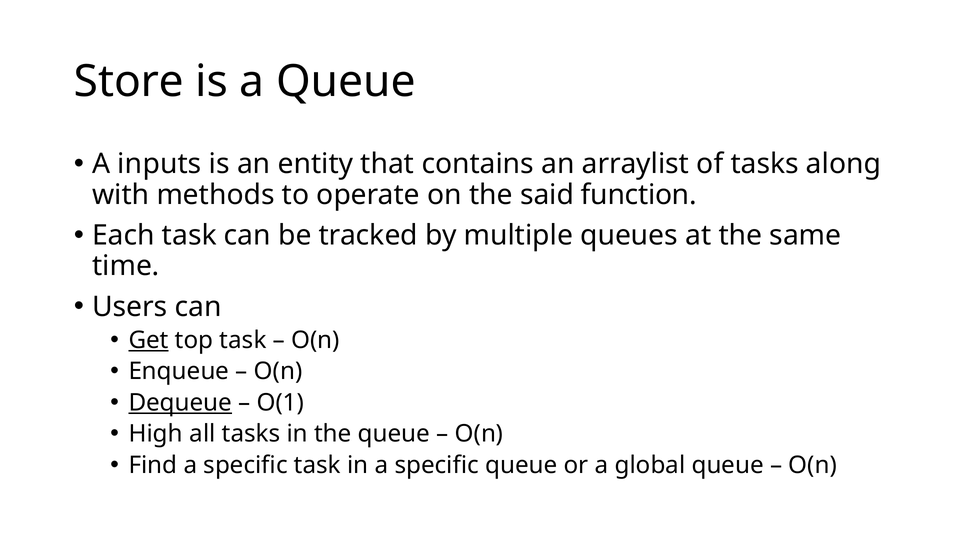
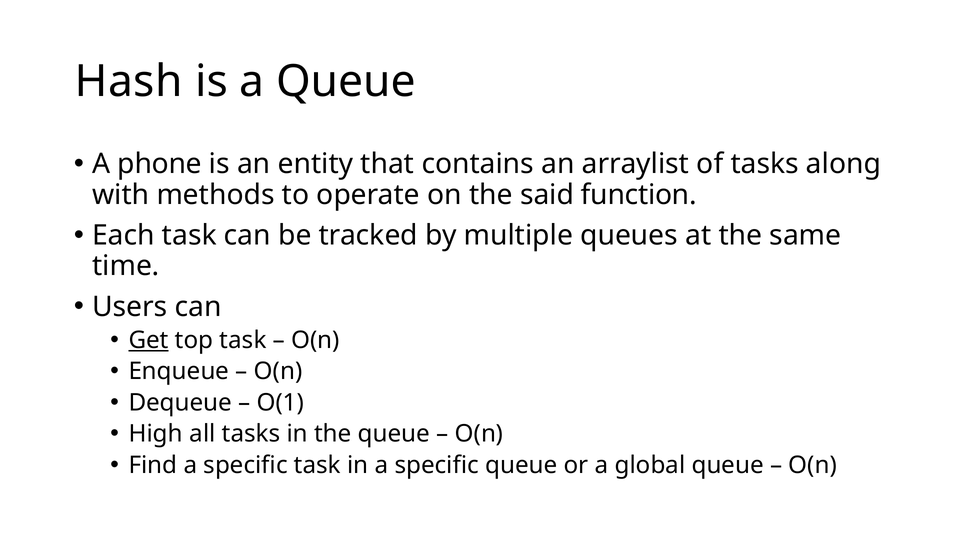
Store: Store -> Hash
inputs: inputs -> phone
Dequeue underline: present -> none
